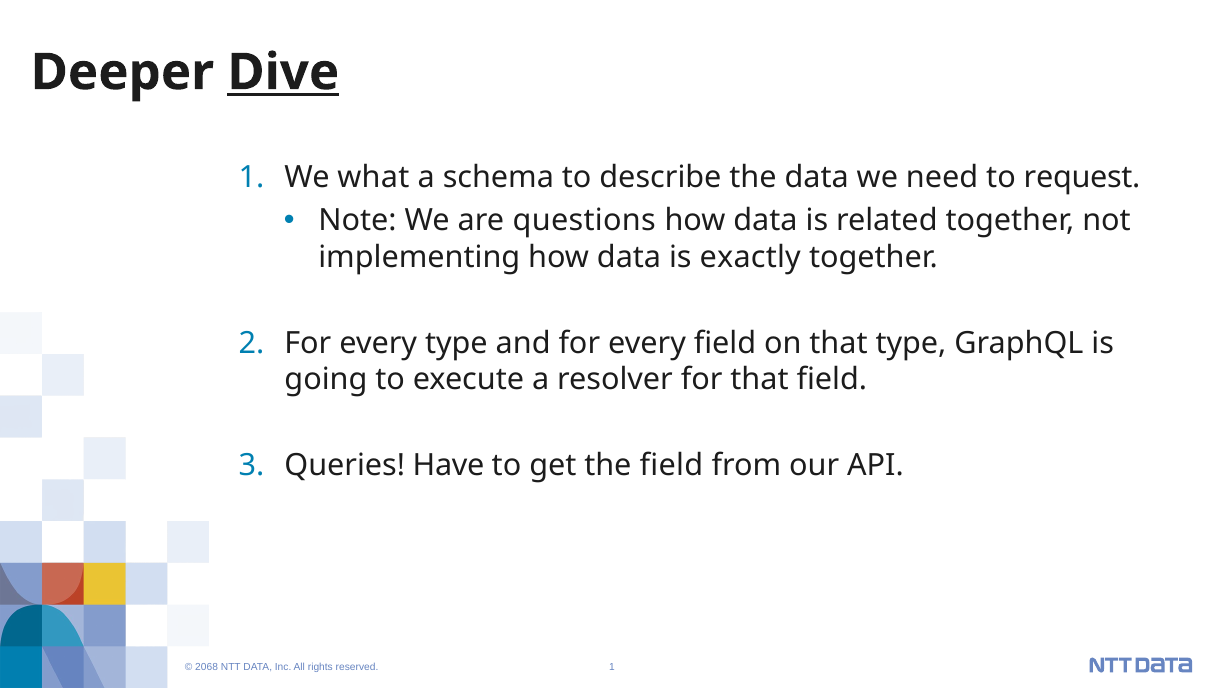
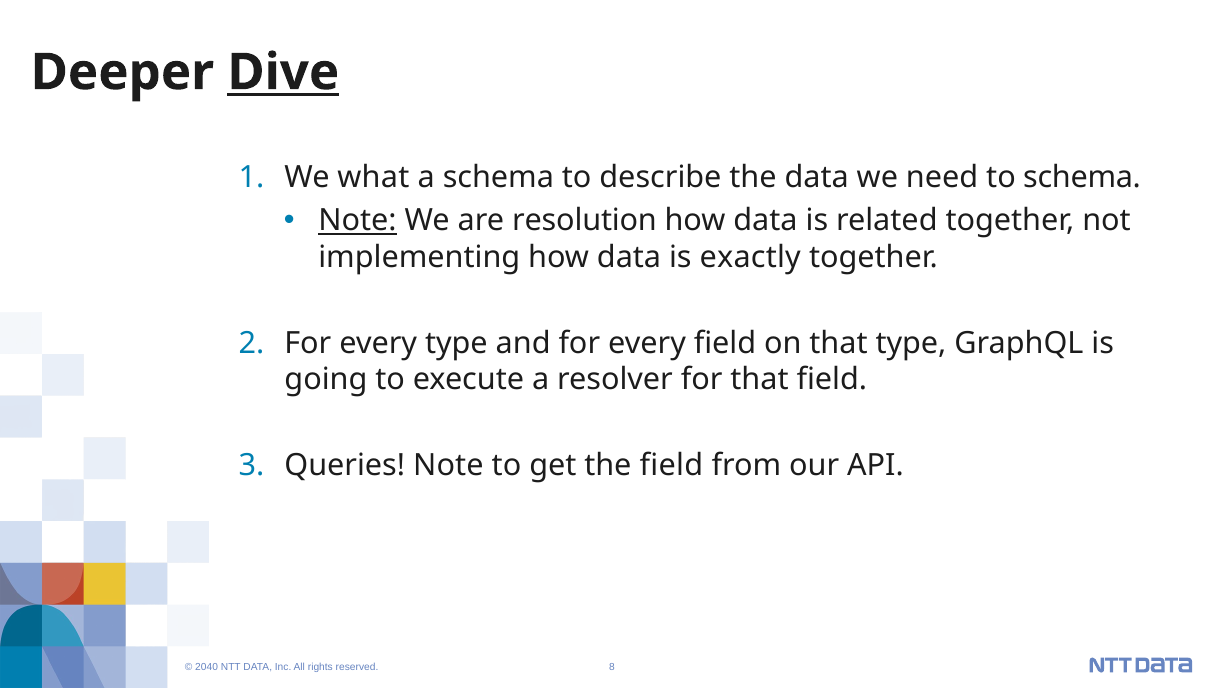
to request: request -> schema
Note at (358, 221) underline: none -> present
questions: questions -> resolution
Queries Have: Have -> Note
2068: 2068 -> 2040
reserved 1: 1 -> 8
